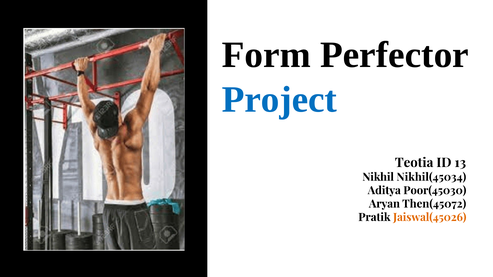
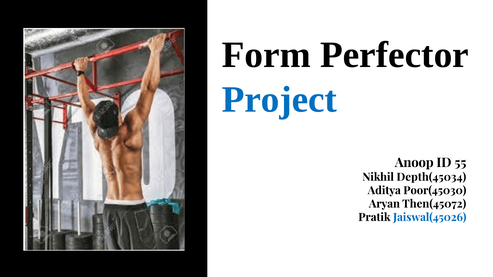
Teotia: Teotia -> Anoop
13: 13 -> 55
Nikhil(45034: Nikhil(45034 -> Depth(45034
Jaiswal(45026 colour: orange -> blue
